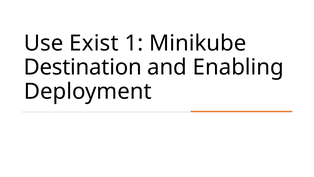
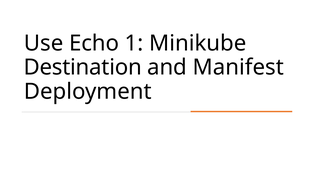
Exist: Exist -> Echo
Enabling: Enabling -> Manifest
